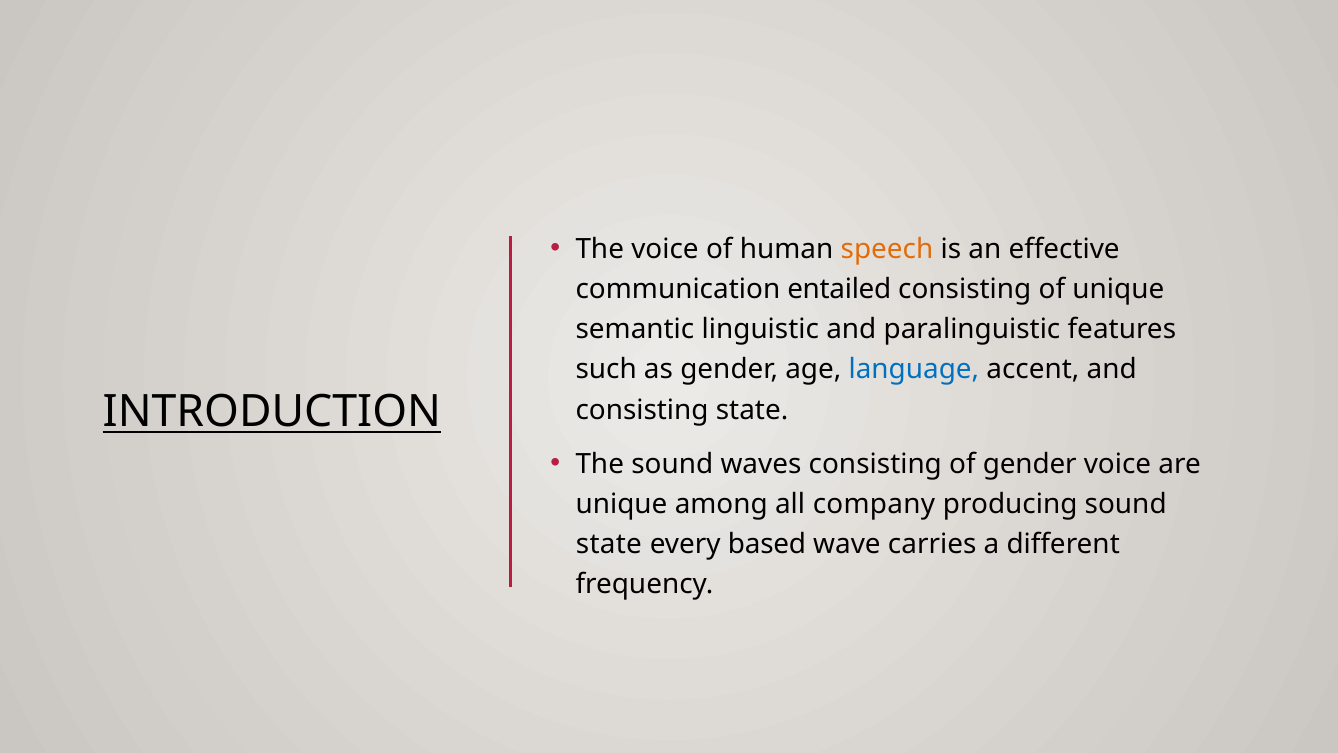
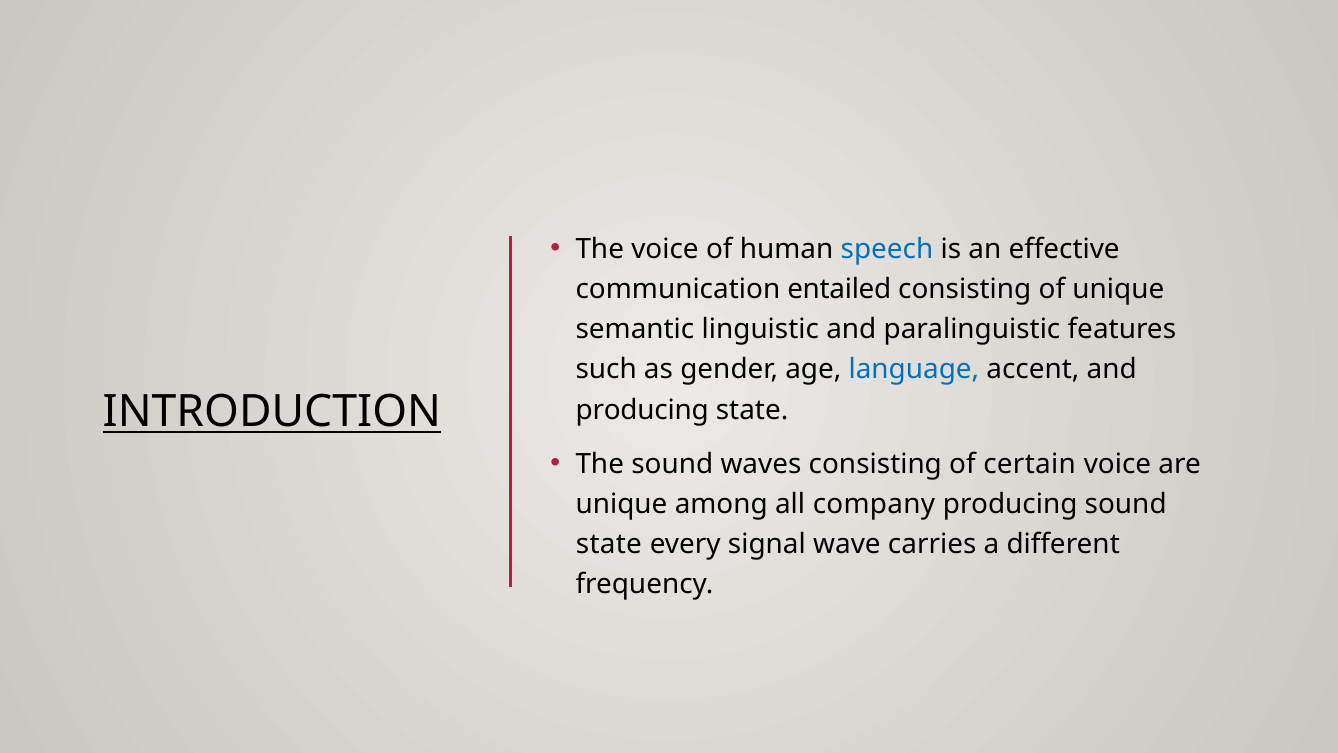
speech colour: orange -> blue
consisting at (642, 410): consisting -> producing
of gender: gender -> certain
based: based -> signal
